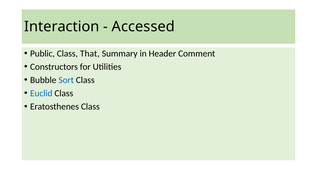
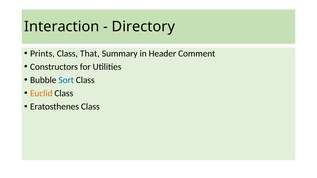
Accessed: Accessed -> Directory
Public: Public -> Prints
Euclid colour: blue -> orange
